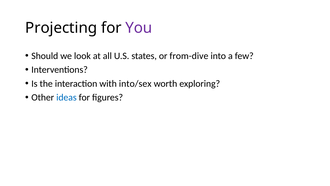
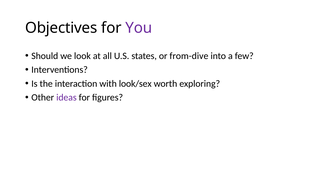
Projecting: Projecting -> Objectives
into/sex: into/sex -> look/sex
ideas colour: blue -> purple
